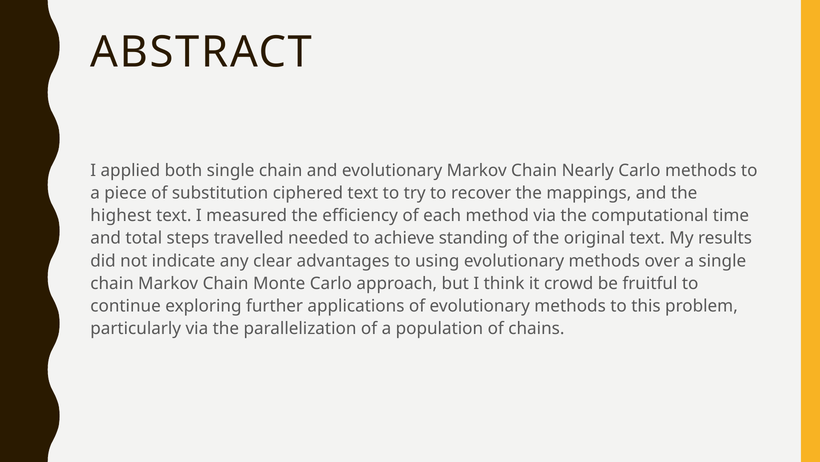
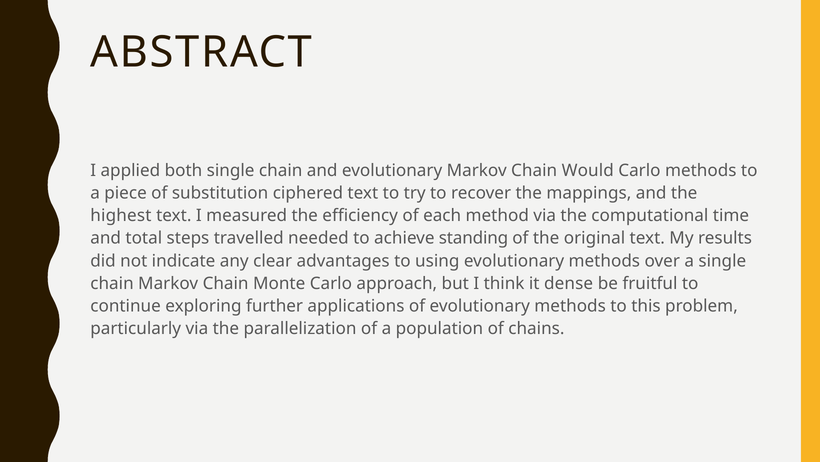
Nearly: Nearly -> Would
crowd: crowd -> dense
